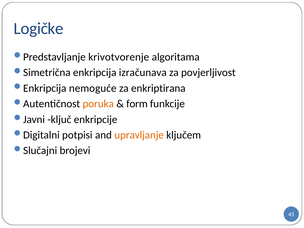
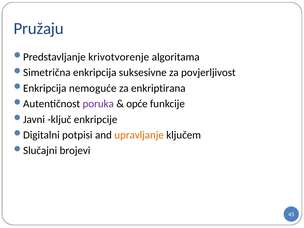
Logičke: Logičke -> Pružaju
izračunava: izračunava -> suksesivne
poruka colour: orange -> purple
form: form -> opće
